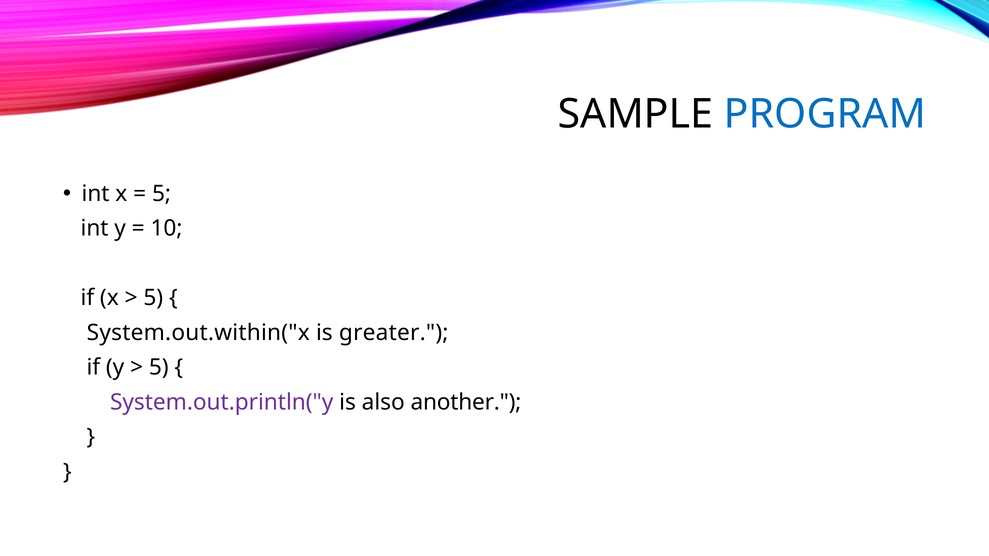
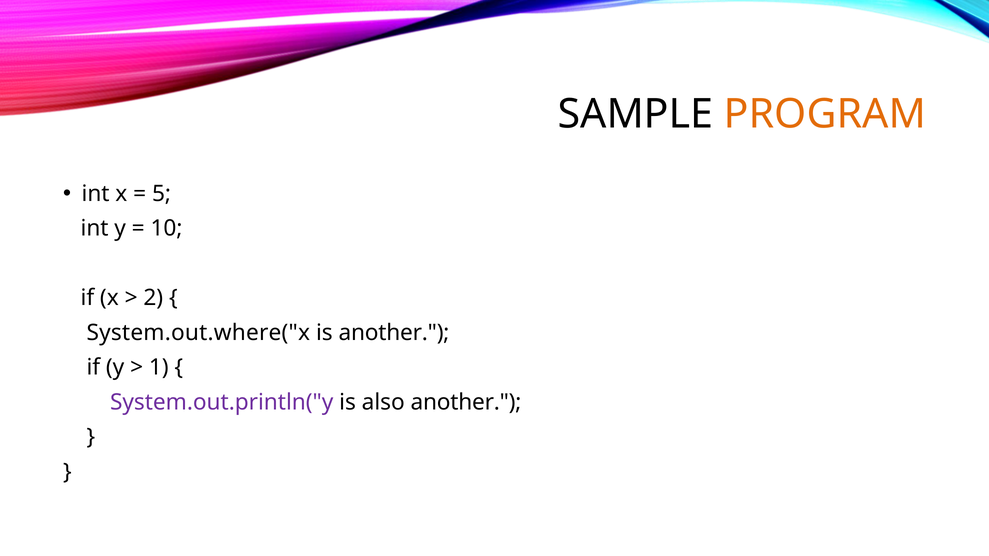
PROGRAM colour: blue -> orange
5 at (153, 298): 5 -> 2
System.out.within("x: System.out.within("x -> System.out.where("x
is greater: greater -> another
5 at (159, 368): 5 -> 1
